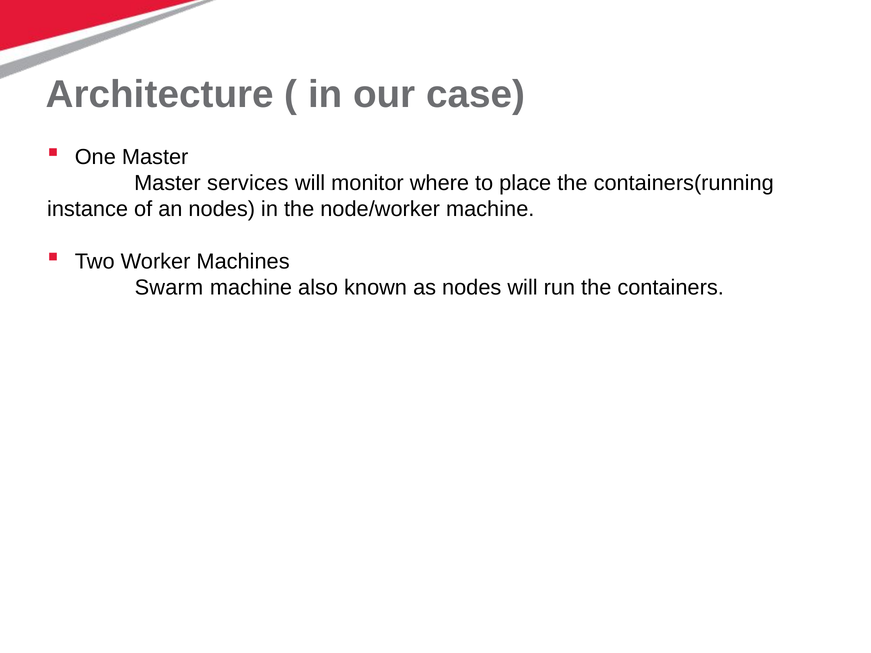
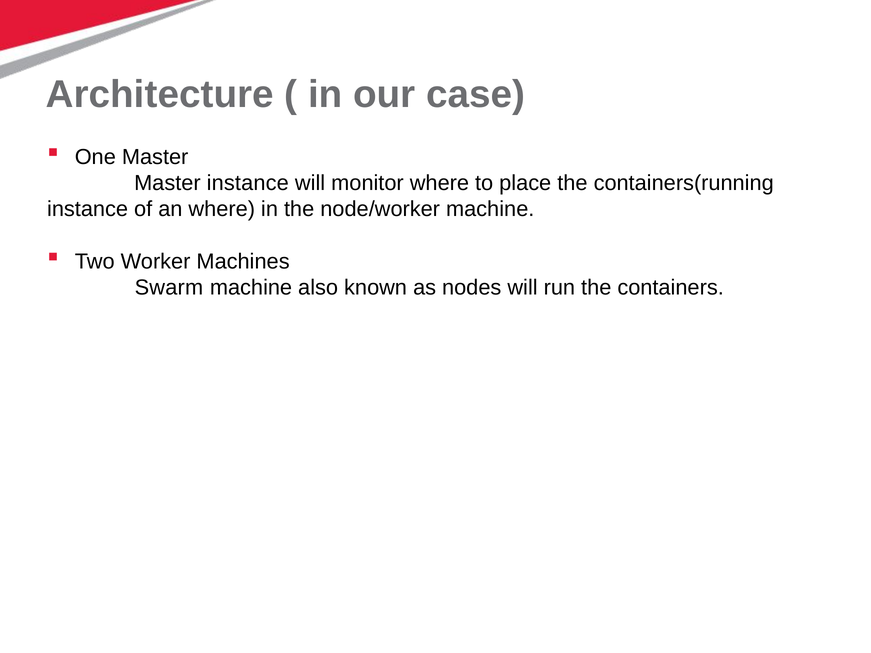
Master services: services -> instance
an nodes: nodes -> where
